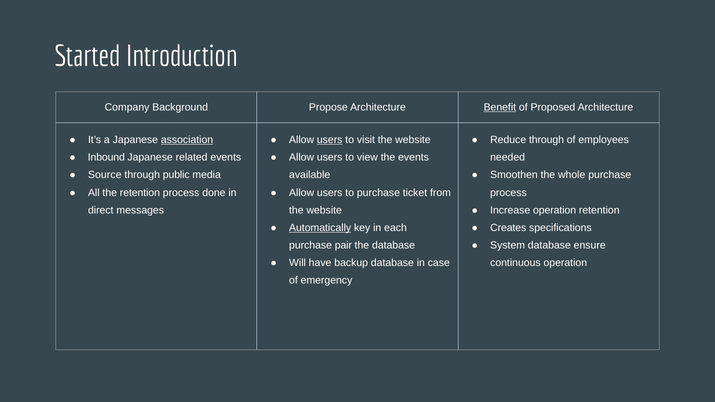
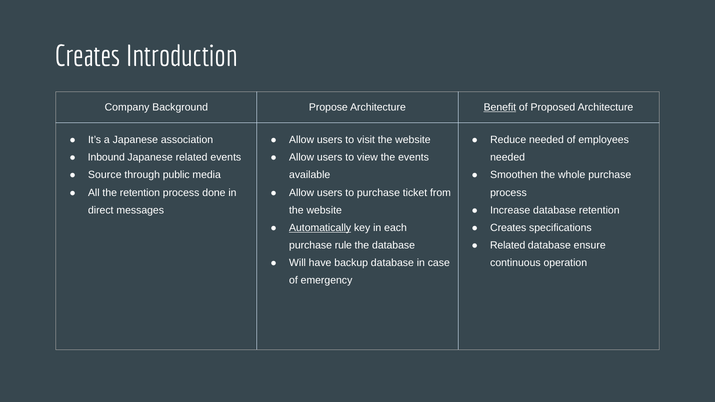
Started at (88, 56): Started -> Creates
association underline: present -> none
users at (330, 140) underline: present -> none
Reduce through: through -> needed
Increase operation: operation -> database
pair: pair -> rule
System at (508, 245): System -> Related
